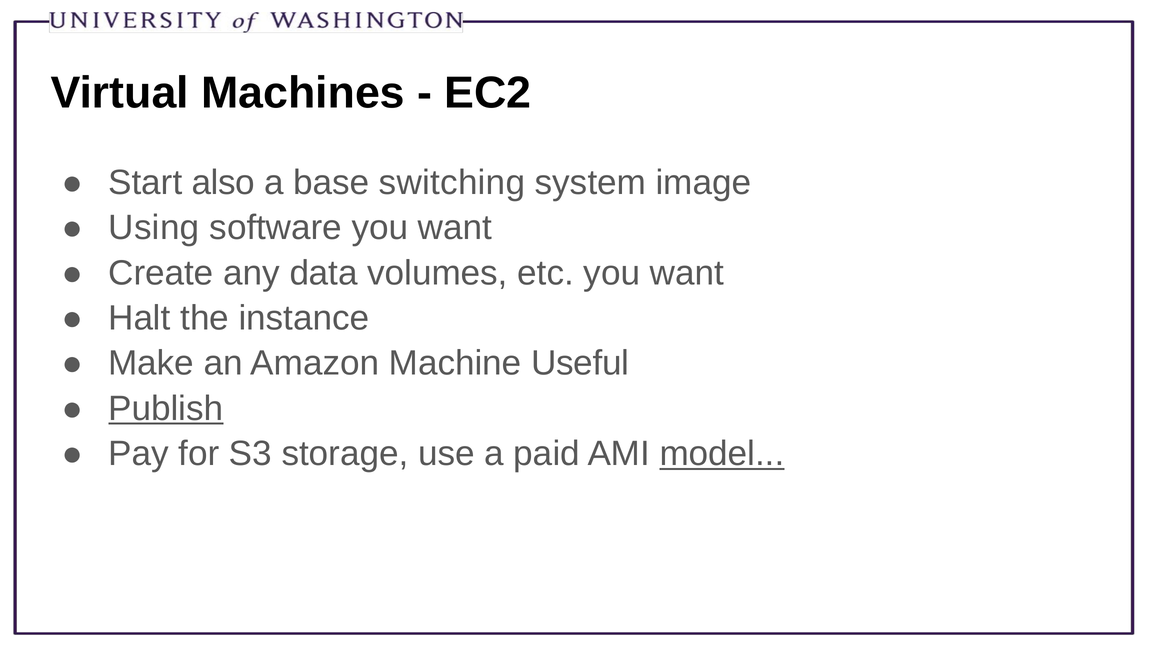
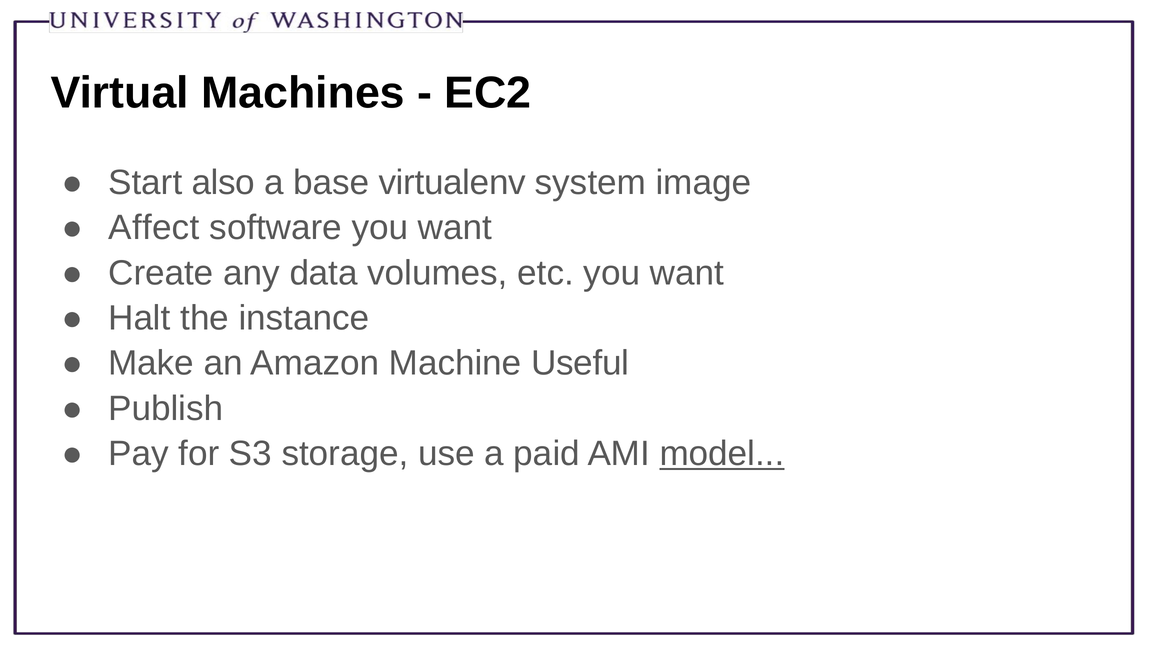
switching: switching -> virtualenv
Using: Using -> Affect
Publish underline: present -> none
